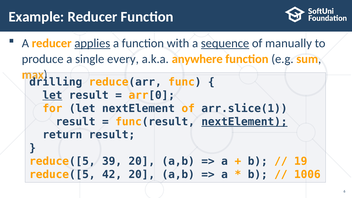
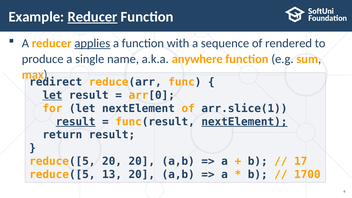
Reducer at (92, 17) underline: none -> present
sequence underline: present -> none
manually: manually -> rendered
every: every -> name
drilling: drilling -> redirect
result at (76, 122) underline: none -> present
reduce([5 39: 39 -> 20
19: 19 -> 17
42: 42 -> 13
1006: 1006 -> 1700
